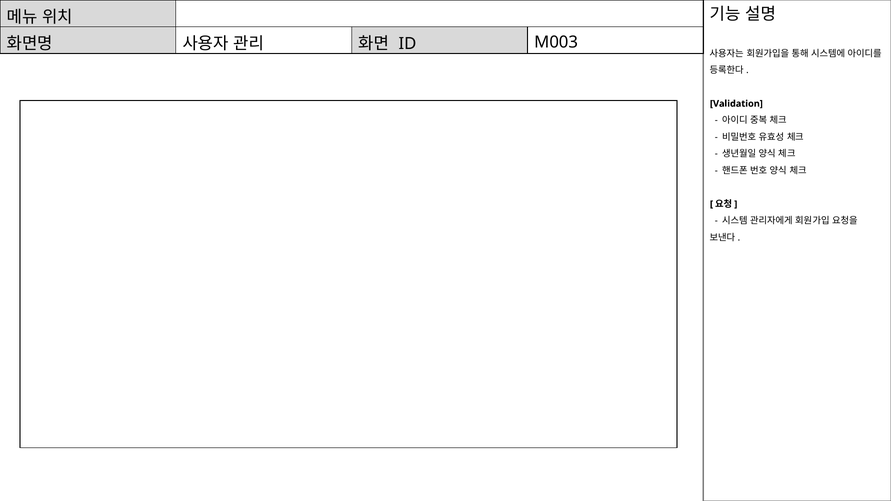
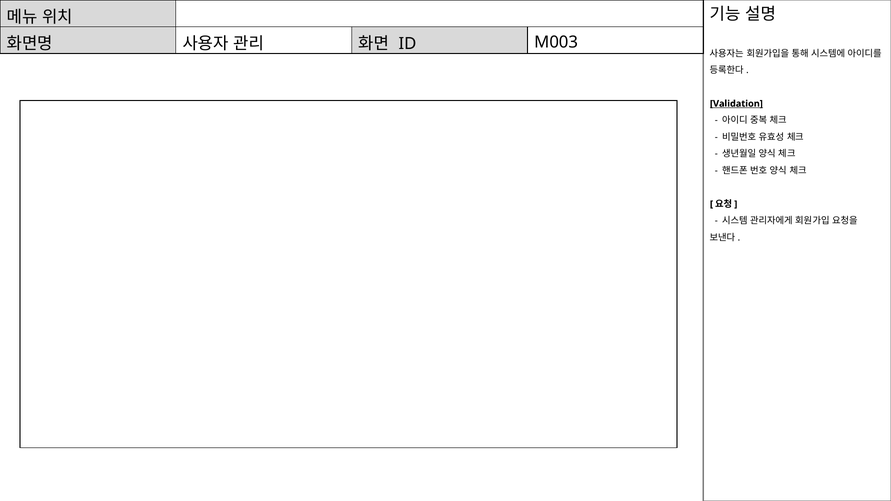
Validation underline: none -> present
